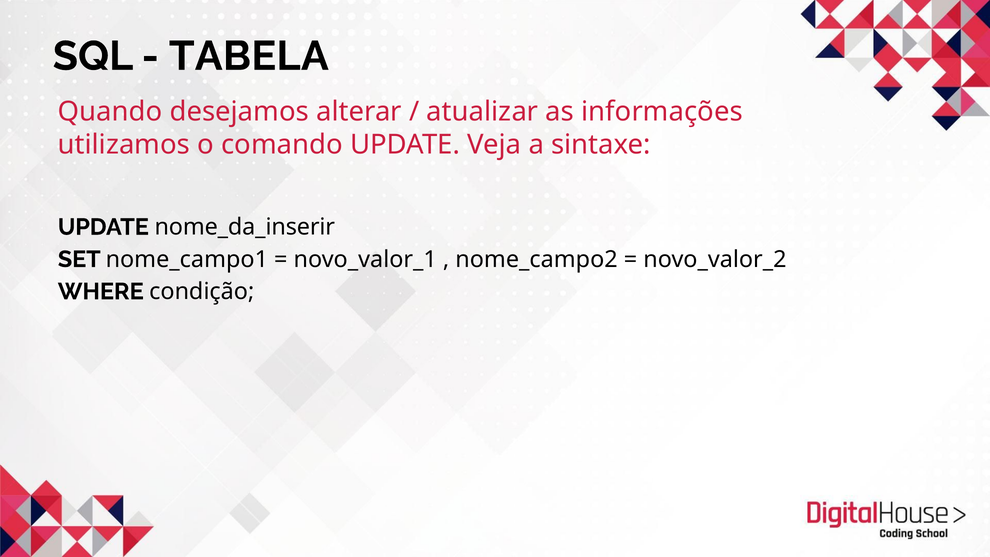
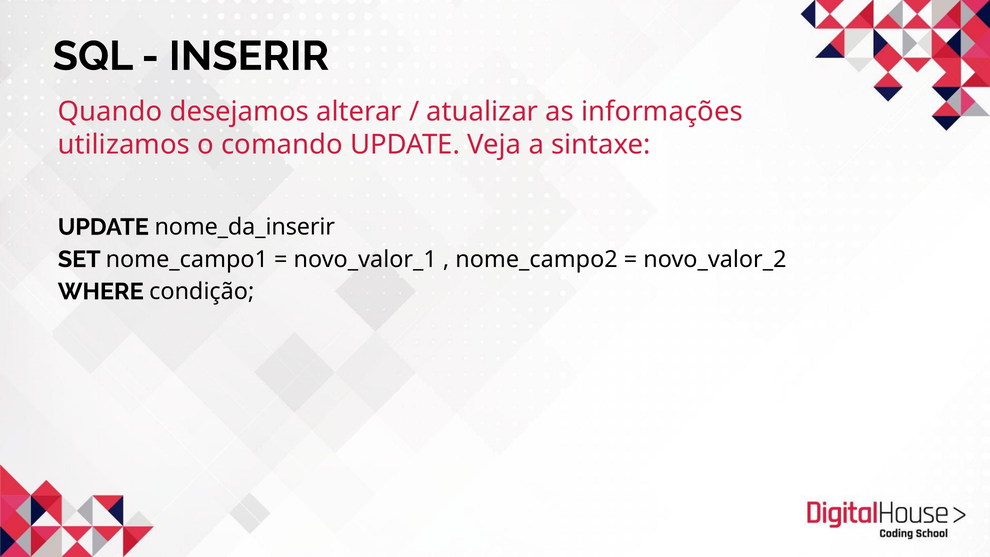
TABELA: TABELA -> INSERIR
